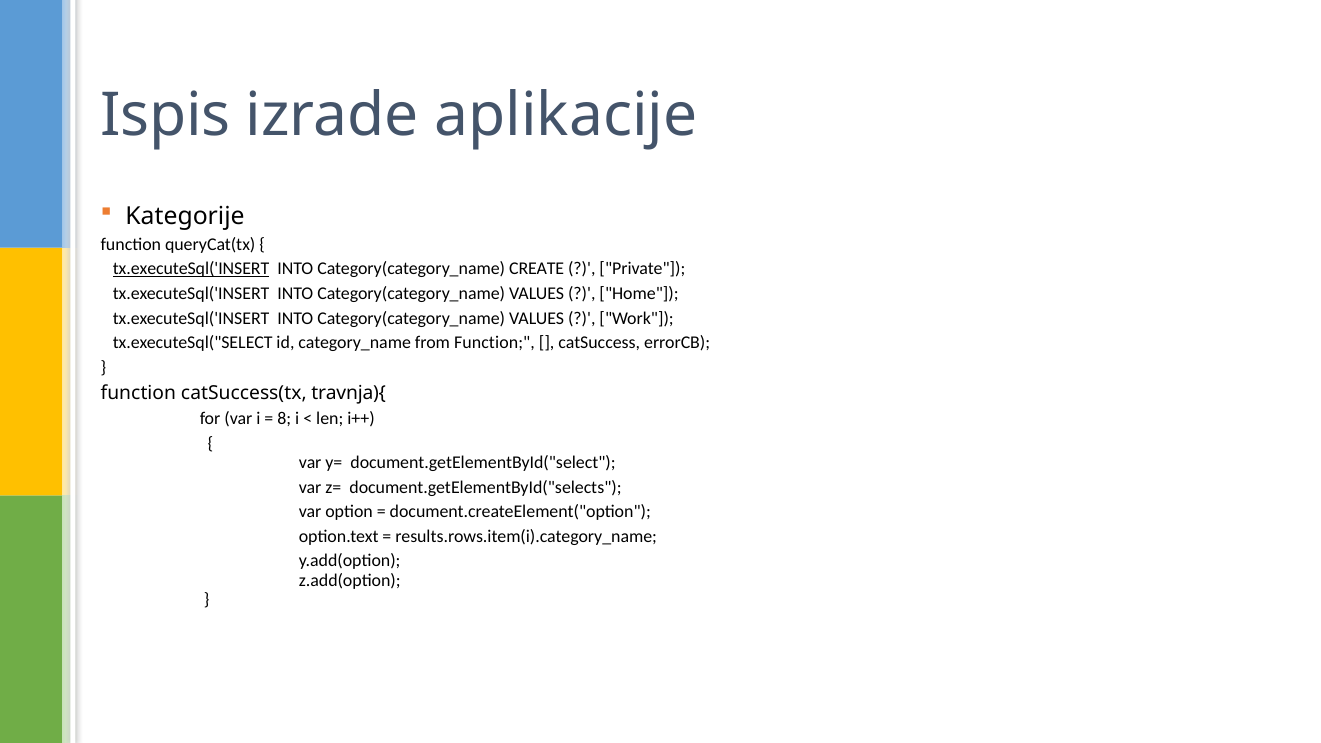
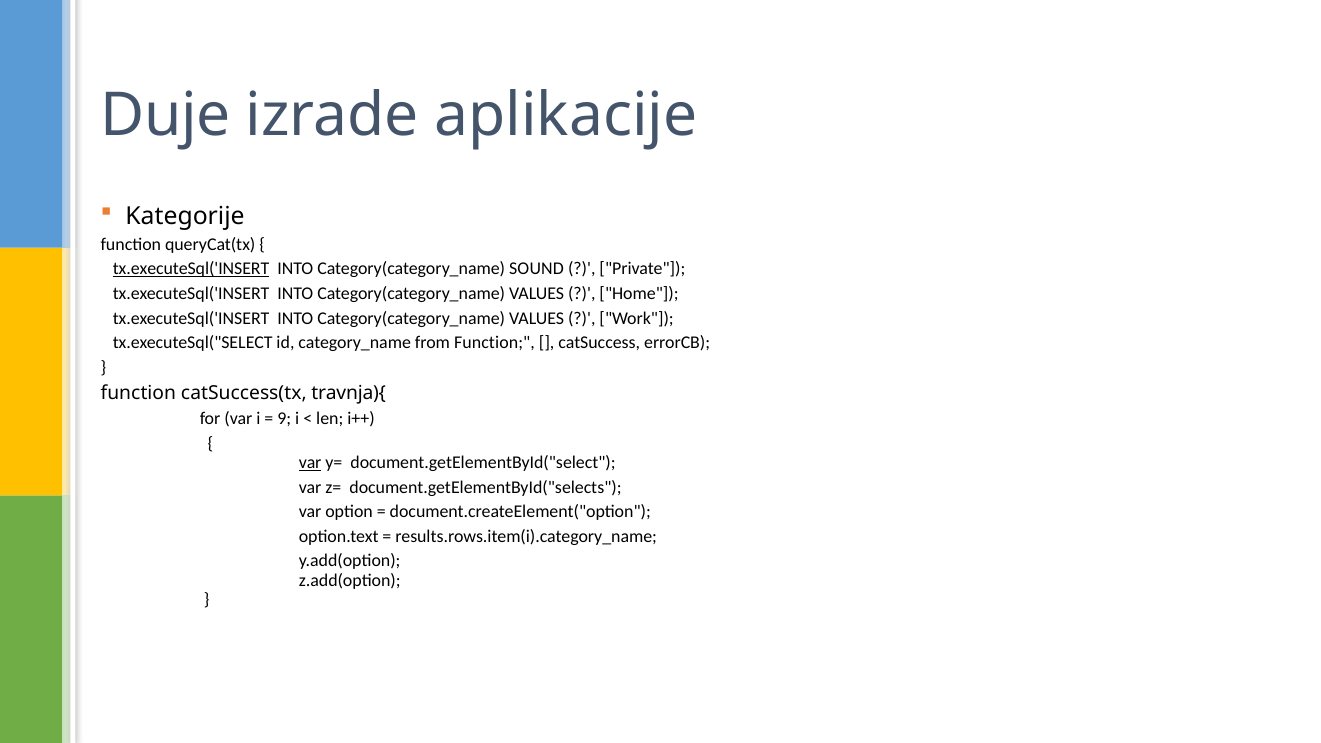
Ispis: Ispis -> Duje
CREATE: CREATE -> SOUND
8: 8 -> 9
var at (310, 463) underline: none -> present
